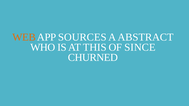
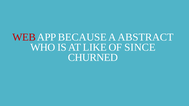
WEB colour: orange -> red
SOURCES: SOURCES -> BECAUSE
THIS: THIS -> LIKE
